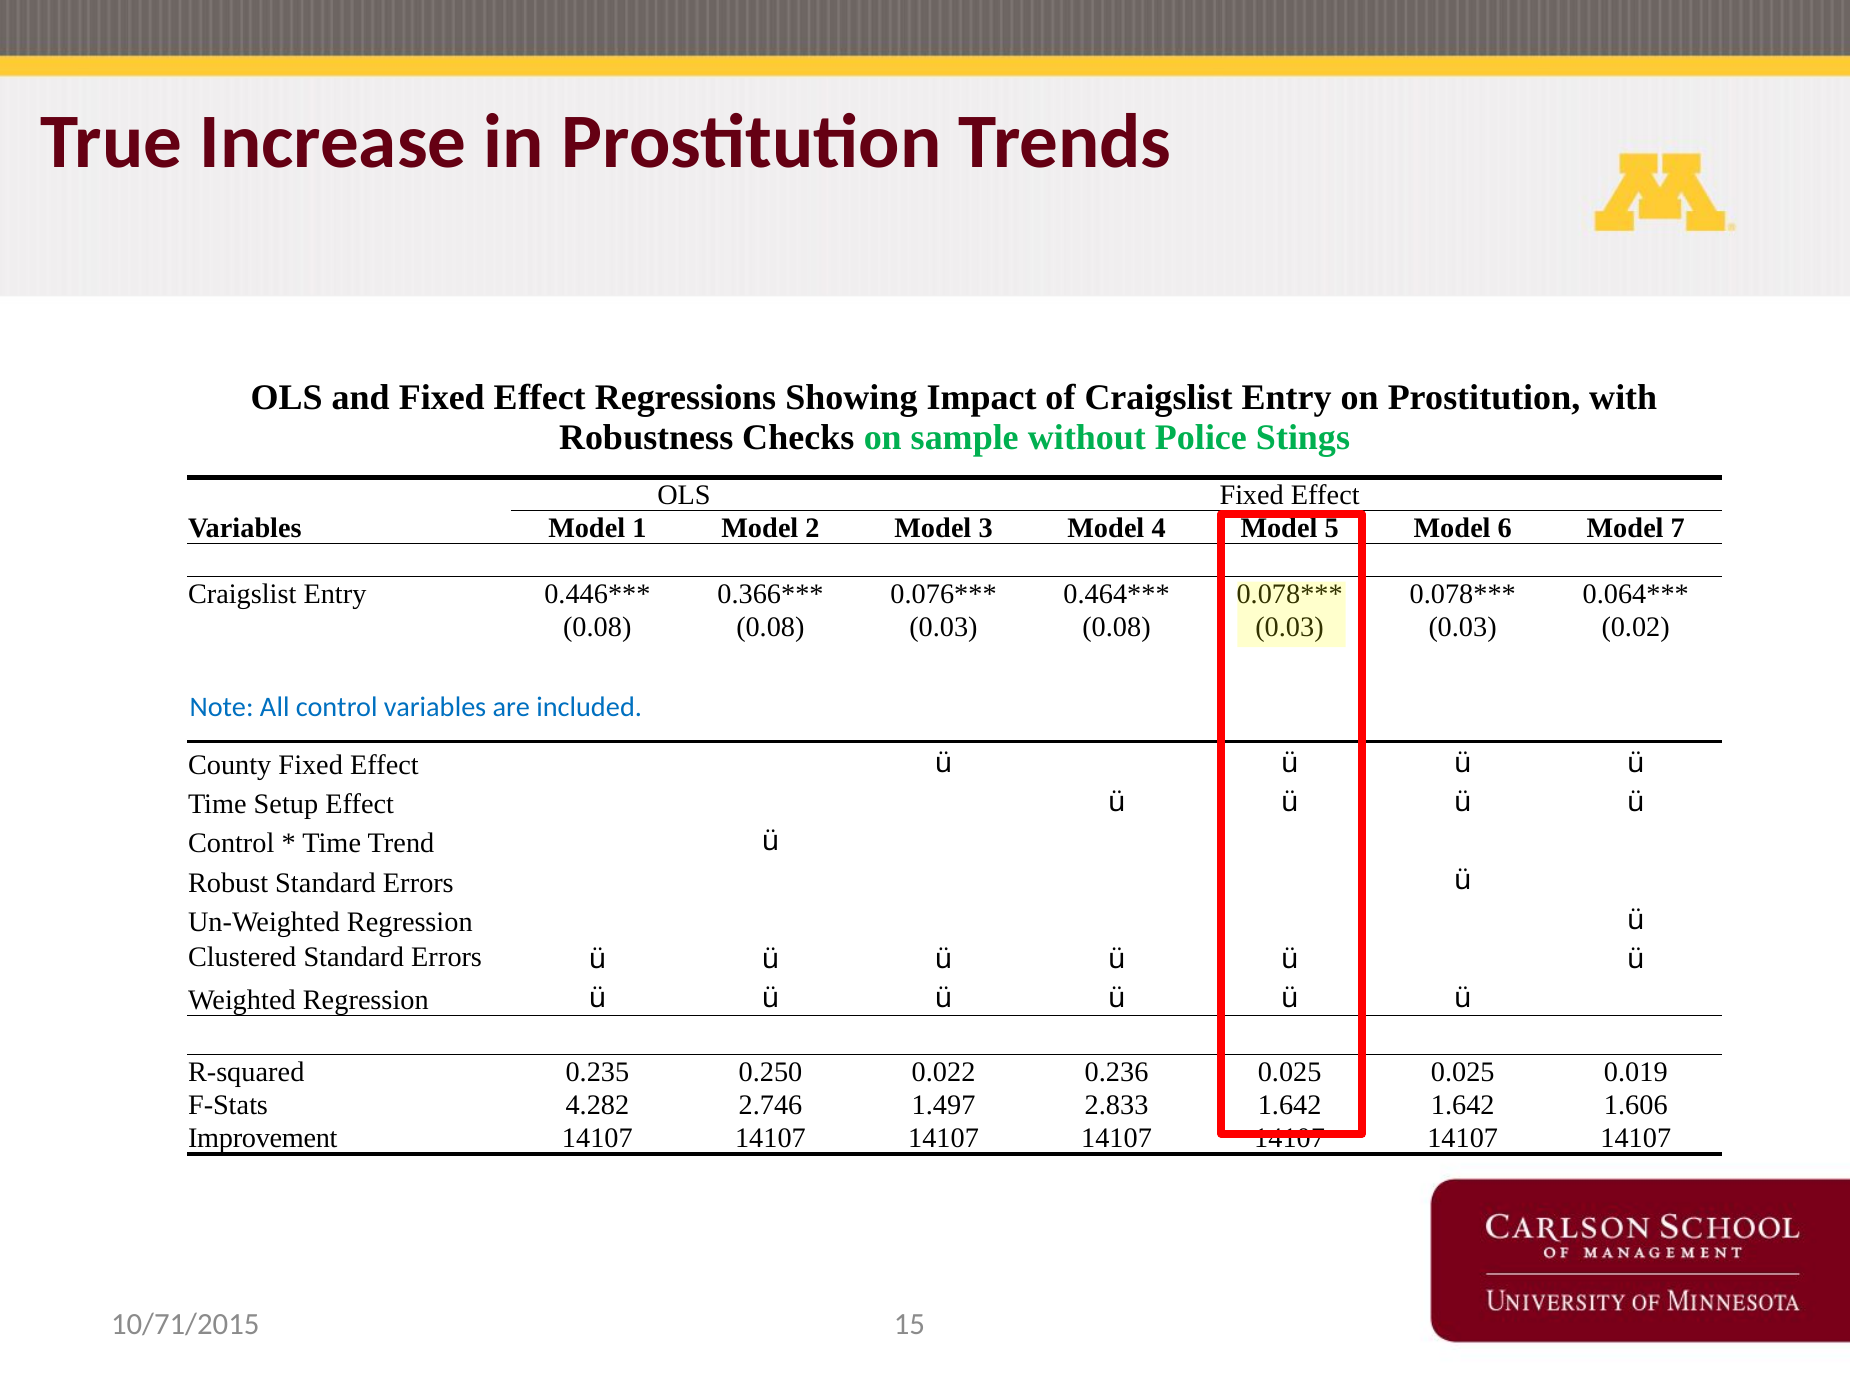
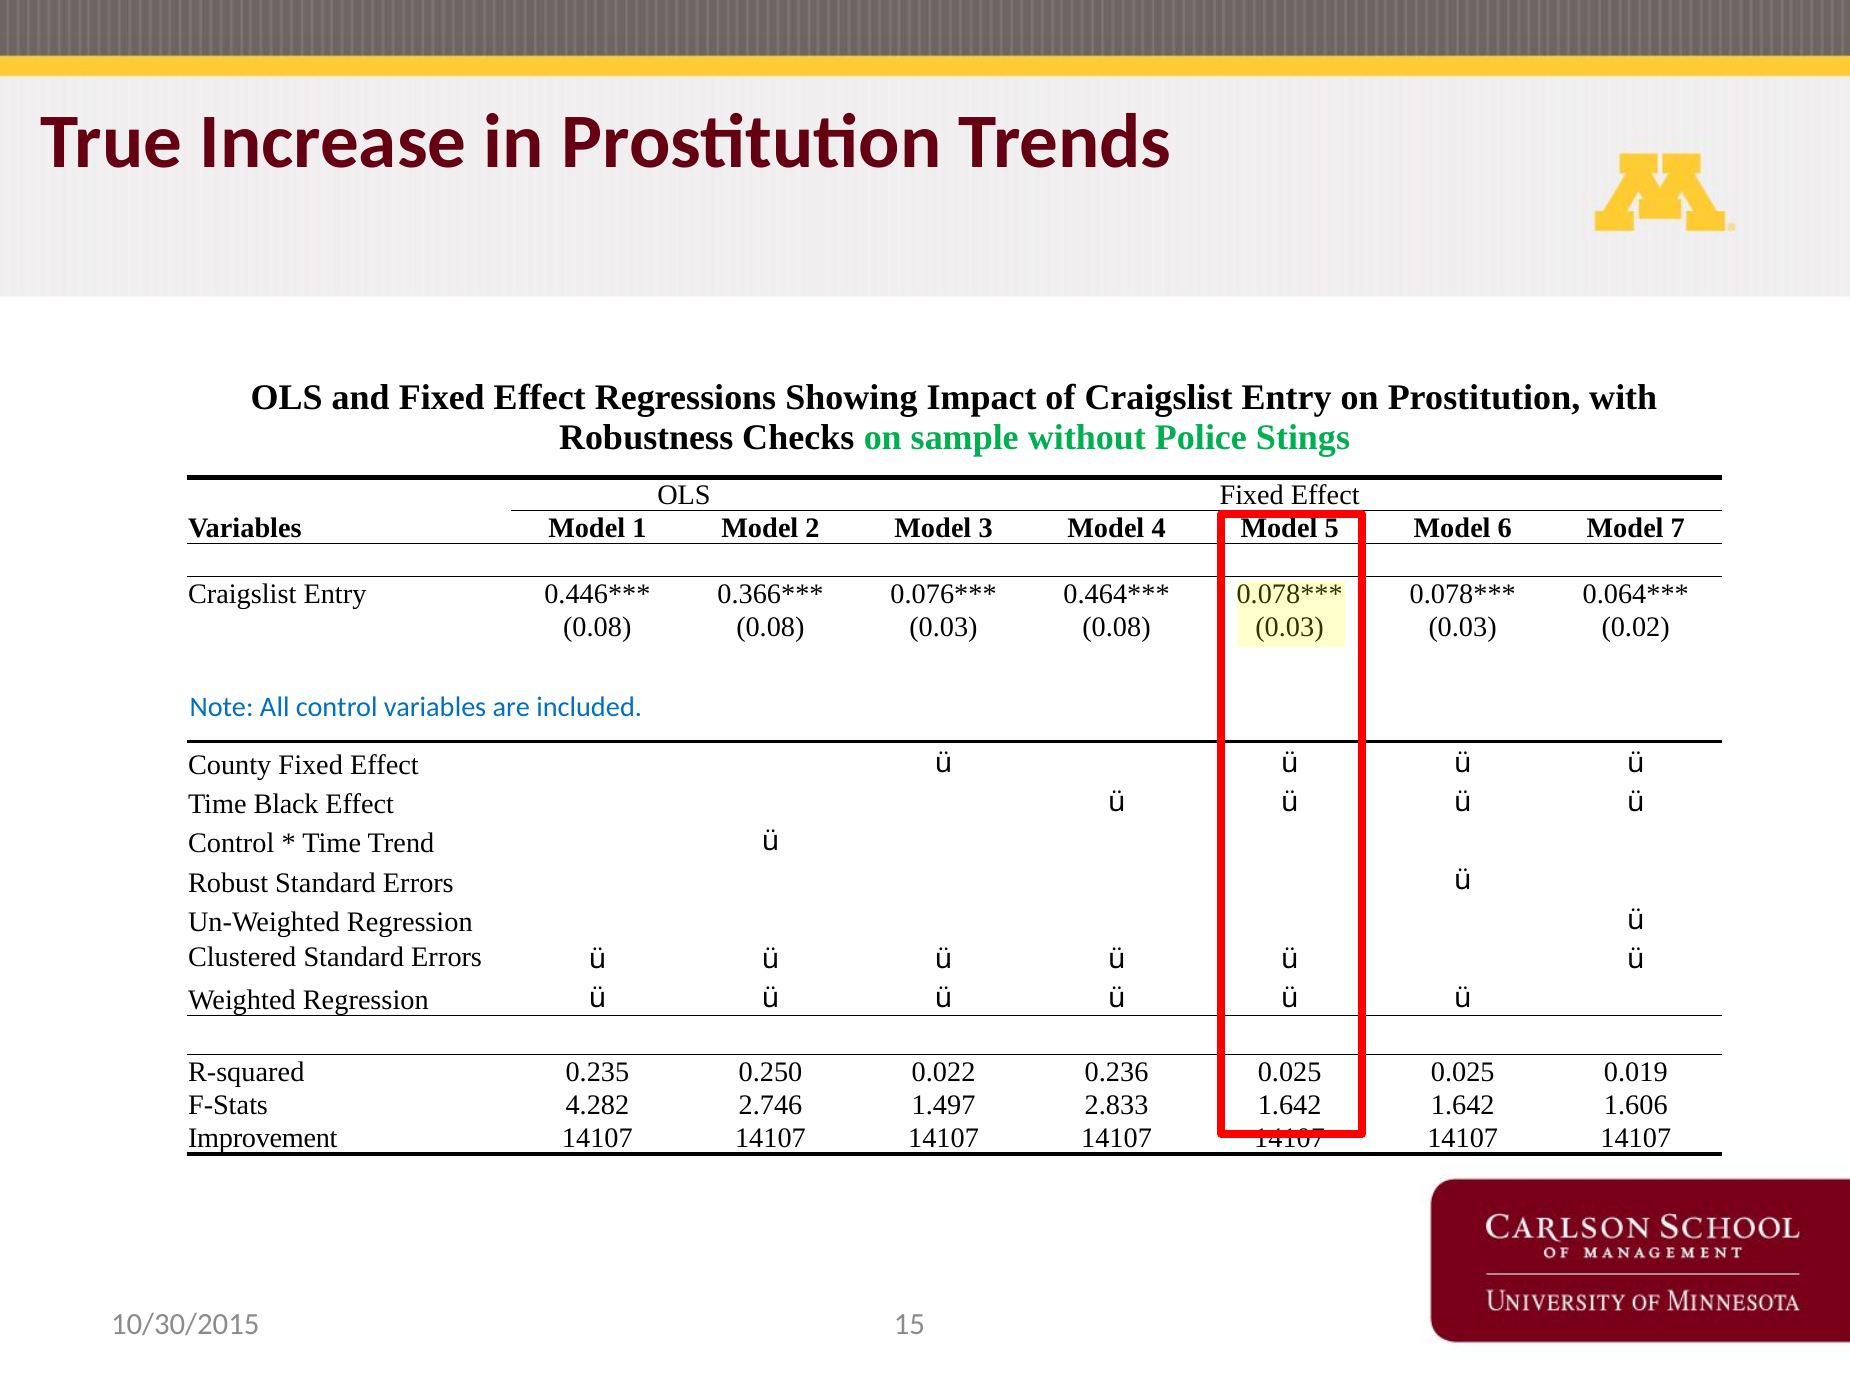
Setup: Setup -> Black
10/71/2015: 10/71/2015 -> 10/30/2015
